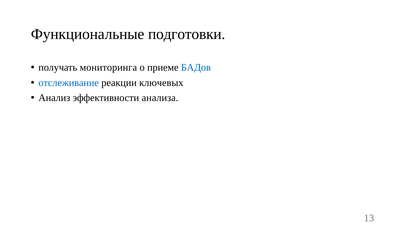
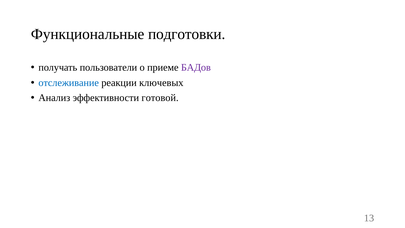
мониторинга: мониторинга -> пользователи
БАДов colour: blue -> purple
анализа: анализа -> готовой
